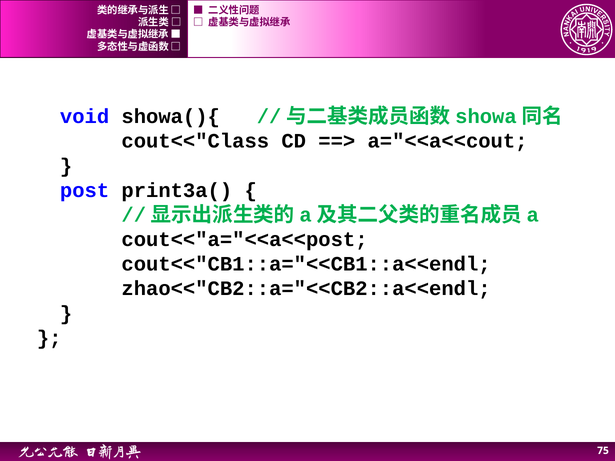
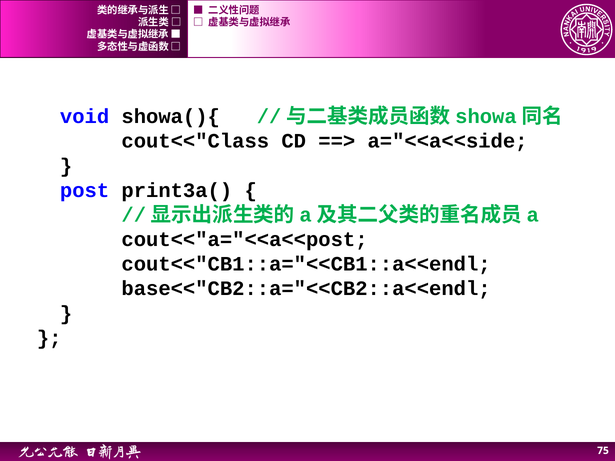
a="<<a<<cout: a="<<a<<cout -> a="<<a<<side
zhao<<"CB2::a="<<CB2::a<<endl: zhao<<"CB2::a="<<CB2::a<<endl -> base<<"CB2::a="<<CB2::a<<endl
